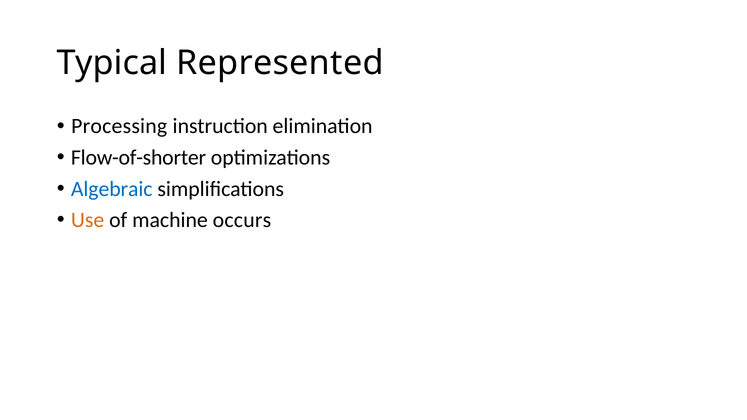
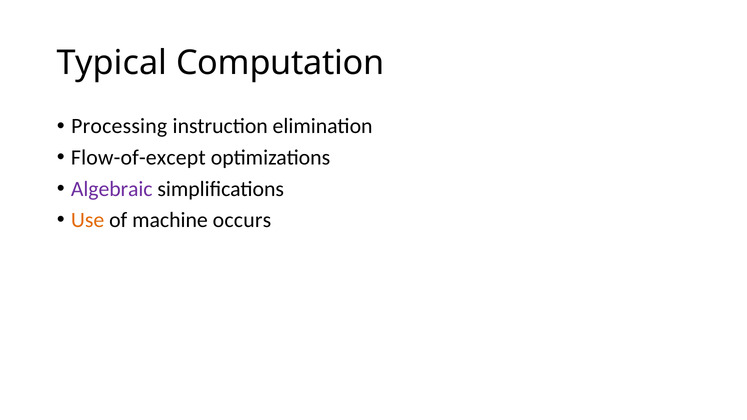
Represented: Represented -> Computation
Flow-of-shorter: Flow-of-shorter -> Flow-of-except
Algebraic colour: blue -> purple
